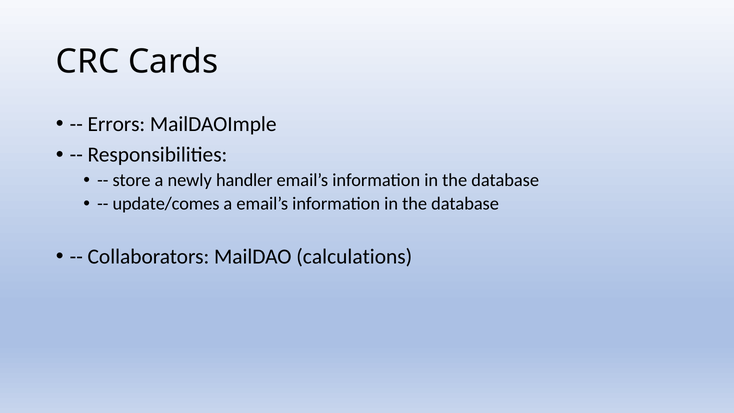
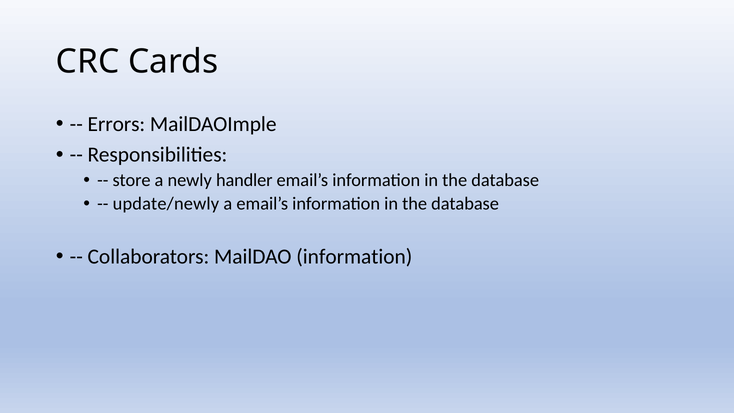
update/comes: update/comes -> update/newly
MailDAO calculations: calculations -> information
